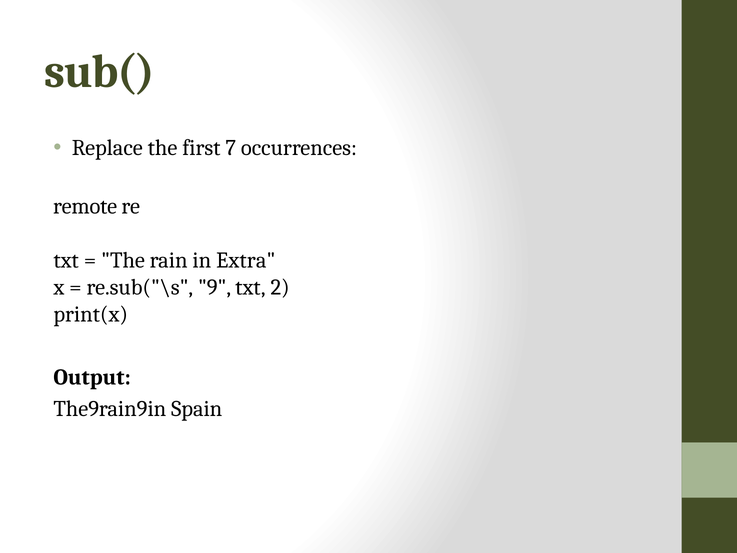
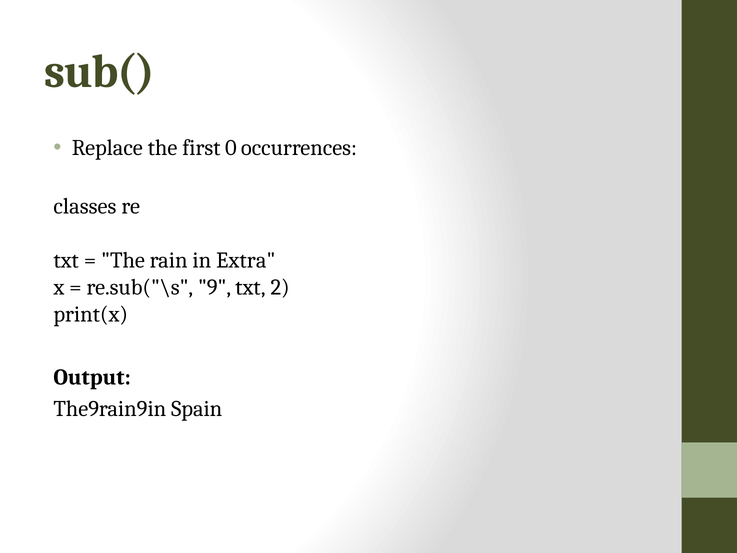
7: 7 -> 0
remote: remote -> classes
